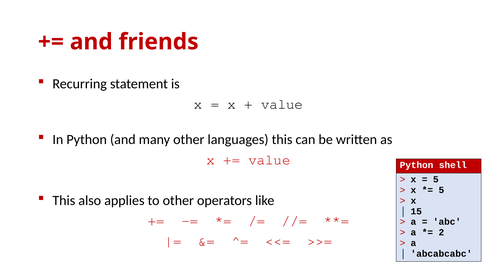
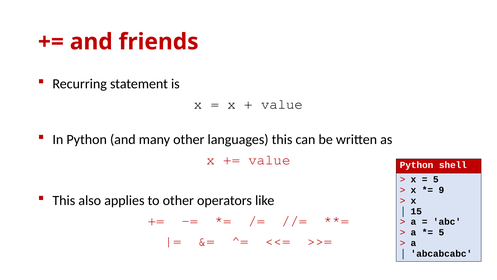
5 at (441, 190): 5 -> 9
2 at (441, 232): 2 -> 5
